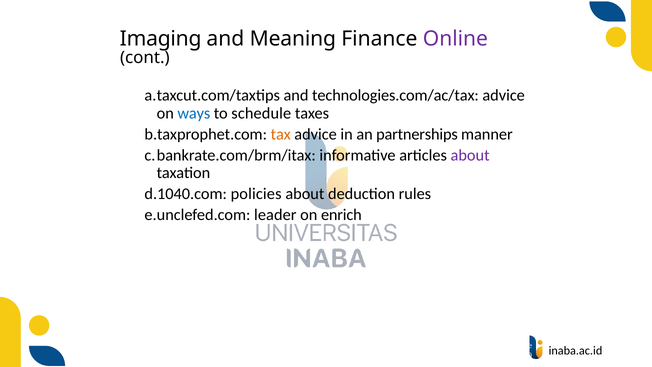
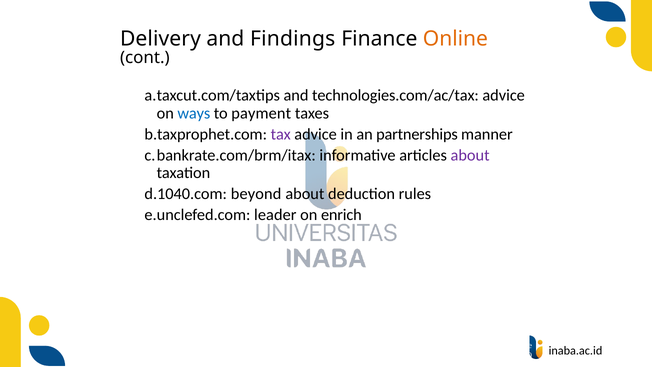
Imaging: Imaging -> Delivery
Meaning: Meaning -> Findings
Online colour: purple -> orange
schedule: schedule -> payment
tax colour: orange -> purple
policies: policies -> beyond
